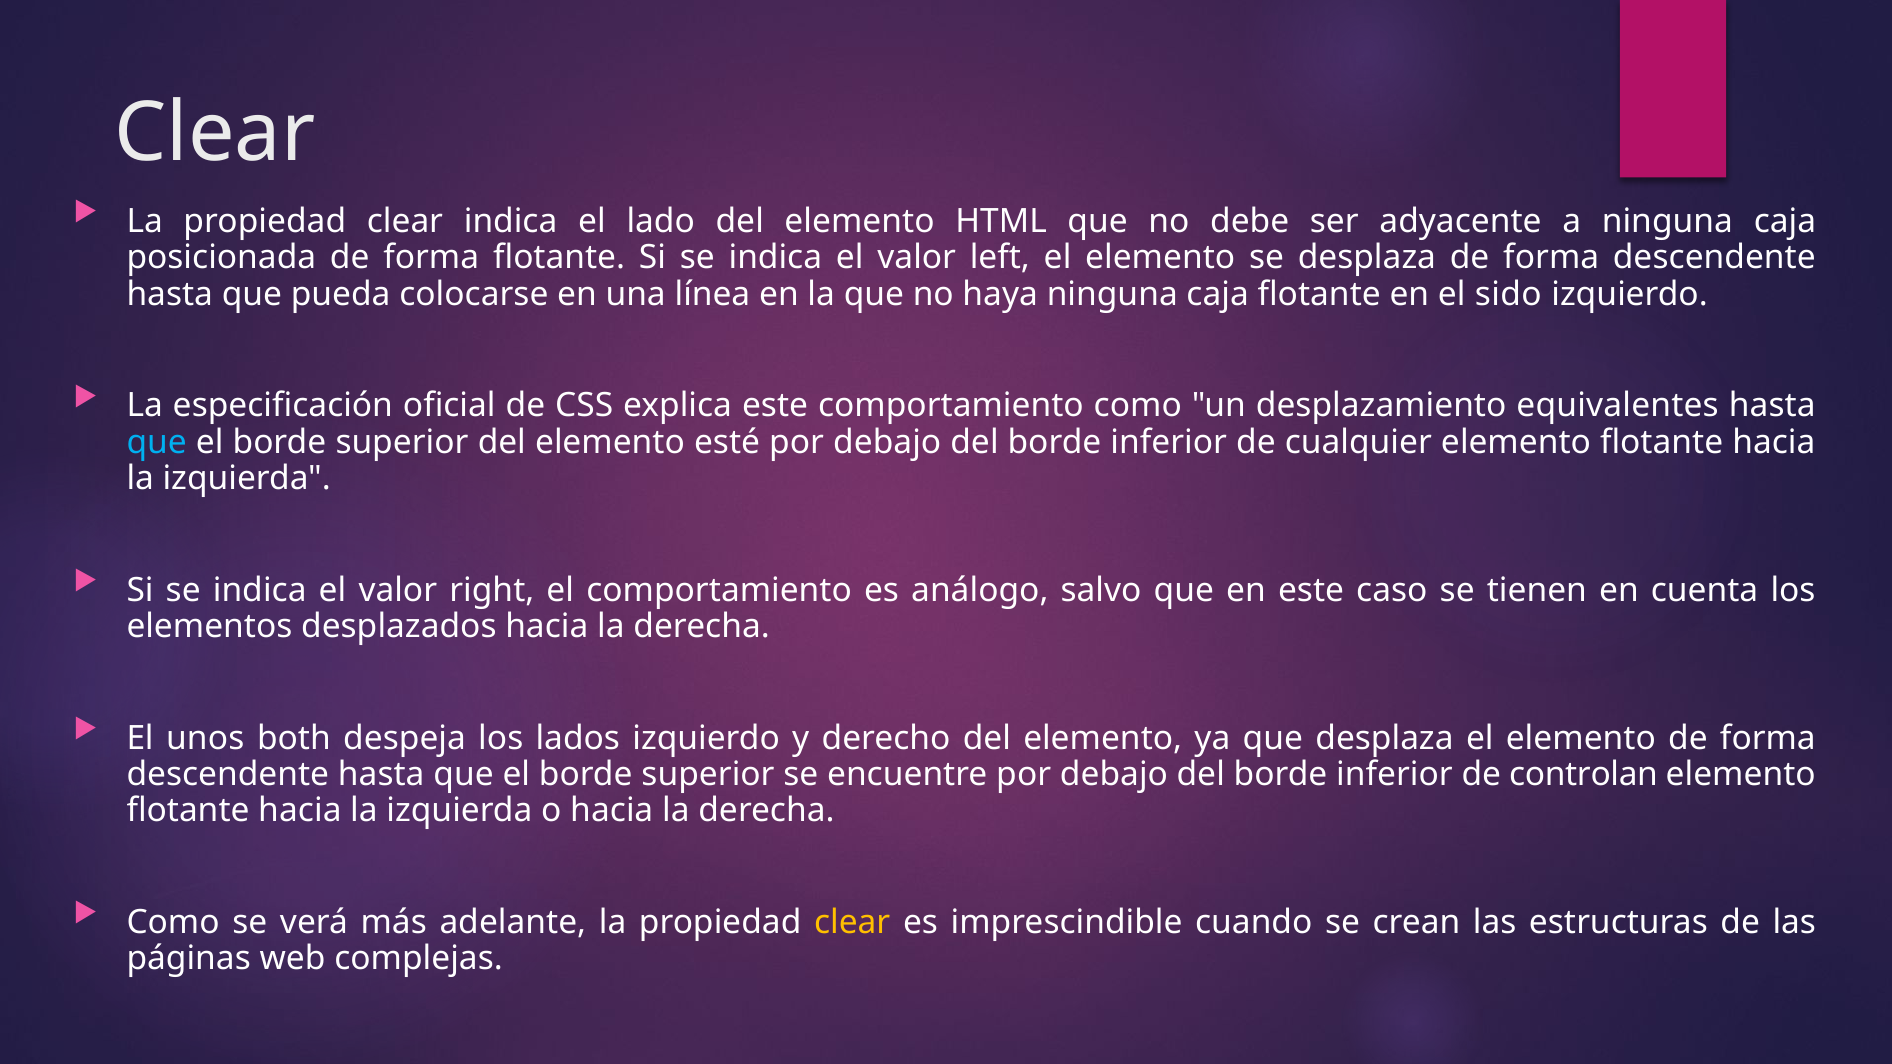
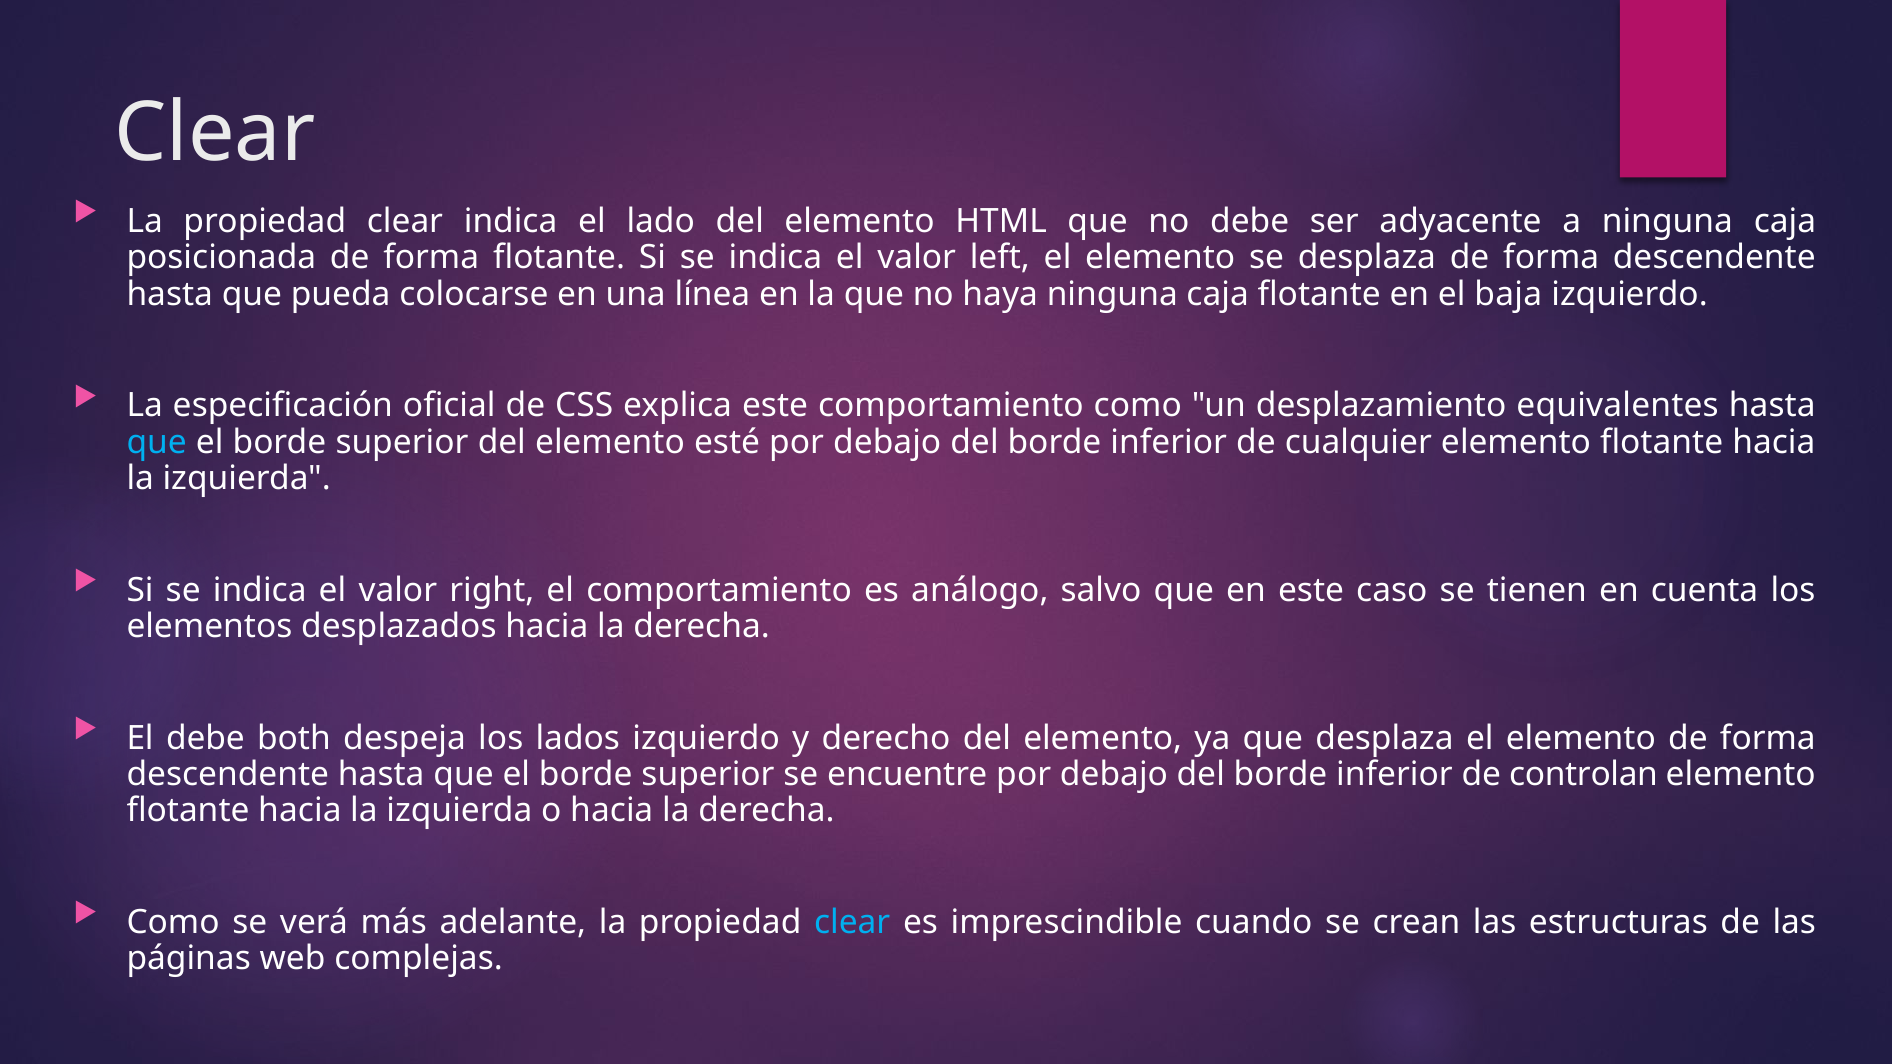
sido: sido -> baja
El unos: unos -> debe
clear at (852, 923) colour: yellow -> light blue
